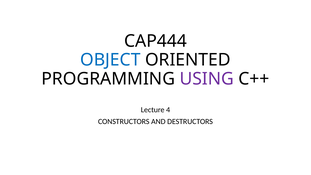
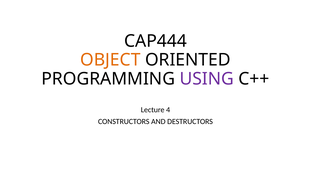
OBJECT colour: blue -> orange
